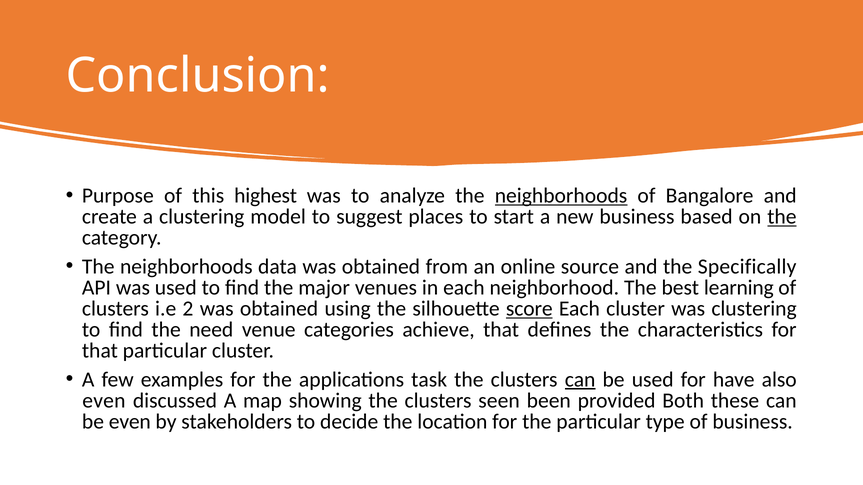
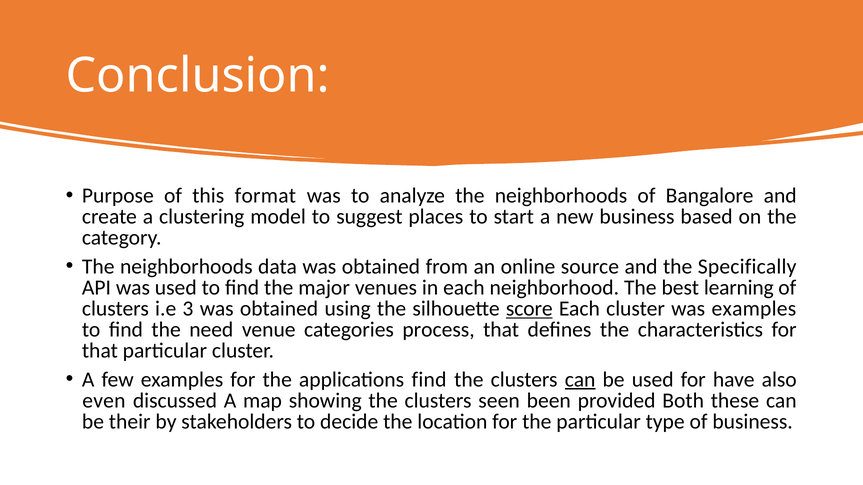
highest: highest -> format
neighborhoods at (561, 196) underline: present -> none
the at (782, 217) underline: present -> none
2: 2 -> 3
was clustering: clustering -> examples
achieve: achieve -> process
applications task: task -> find
be even: even -> their
